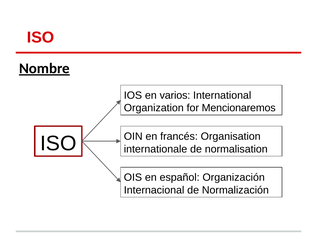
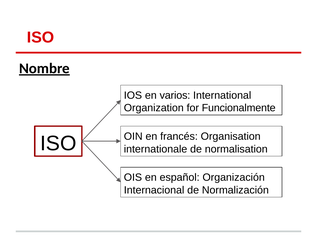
Mencionaremos: Mencionaremos -> Funcionalmente
